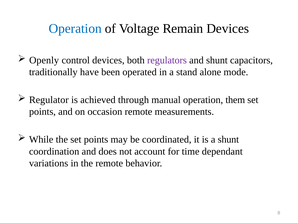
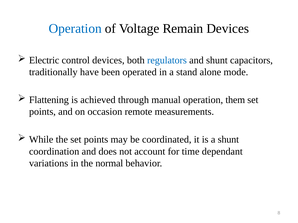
Openly: Openly -> Electric
regulators colour: purple -> blue
Regulator: Regulator -> Flattening
the remote: remote -> normal
